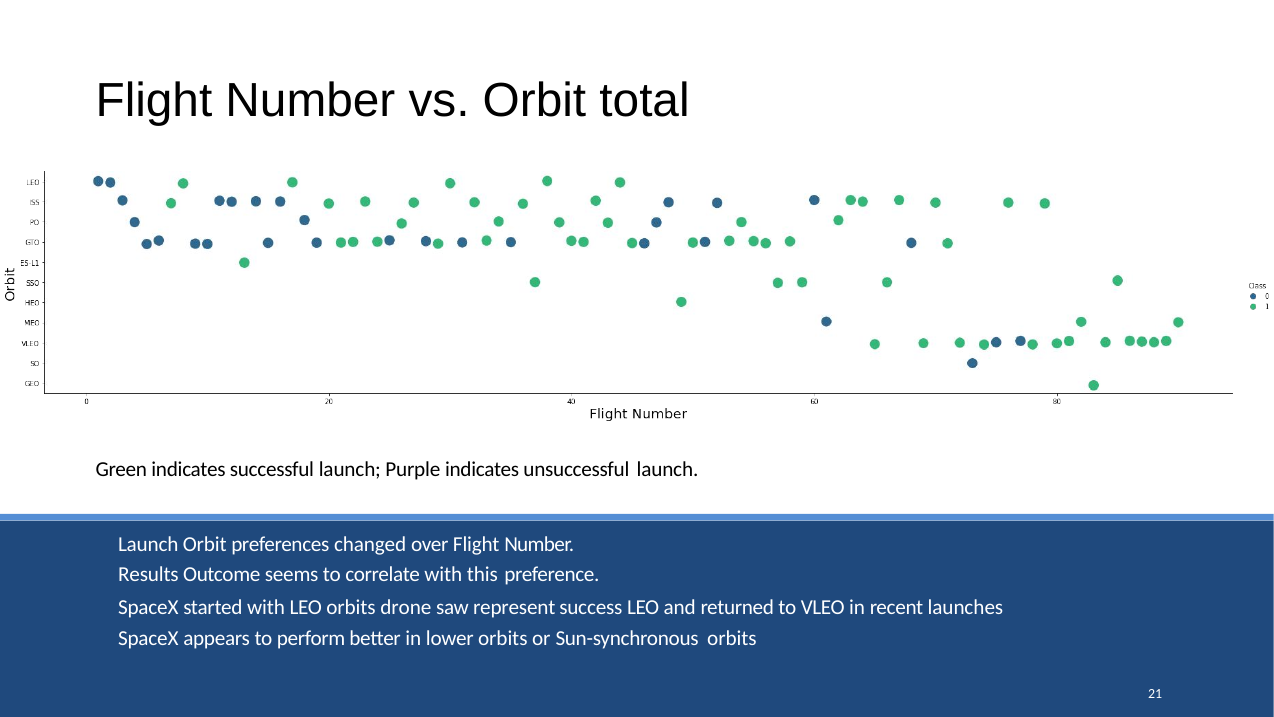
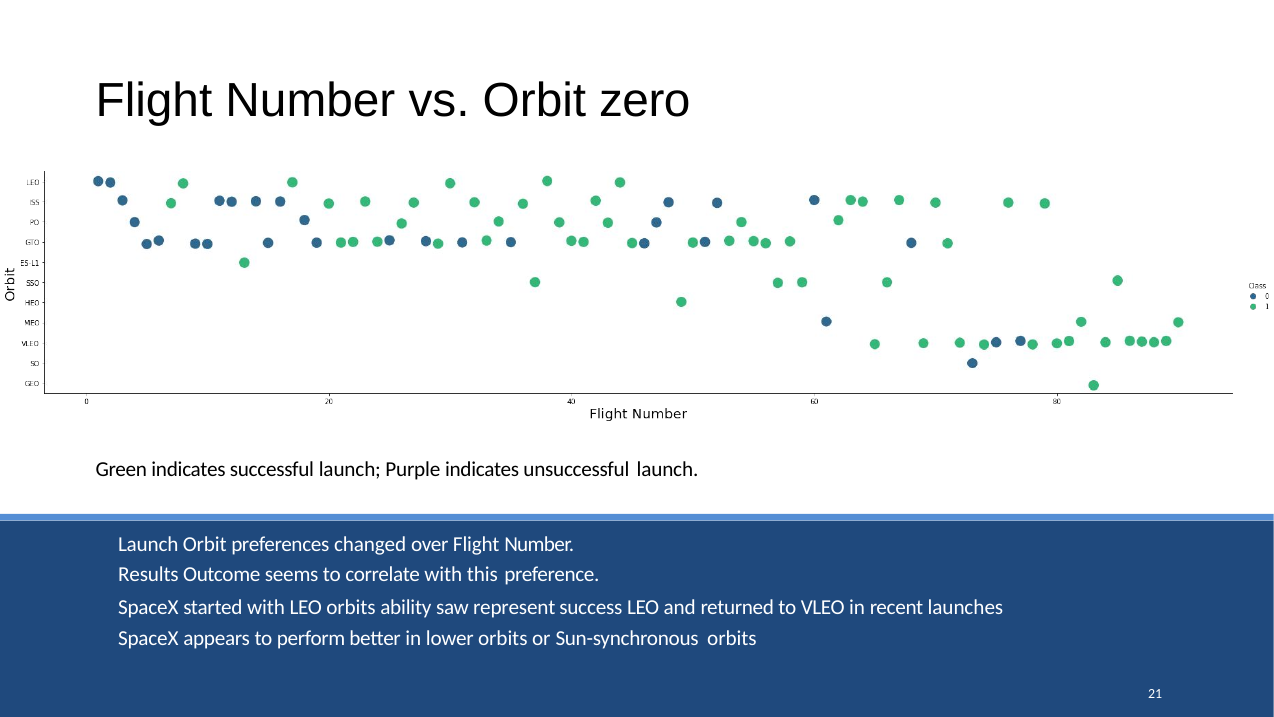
total: total -> zero
drone: drone -> ability
